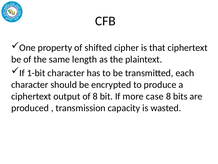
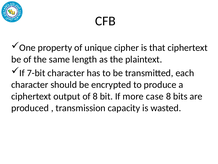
shifted: shifted -> unique
1-bit: 1-bit -> 7-bit
